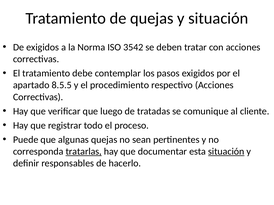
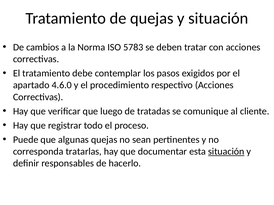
De exigidos: exigidos -> cambios
3542: 3542 -> 5783
8.5.5: 8.5.5 -> 4.6.0
tratarlas underline: present -> none
